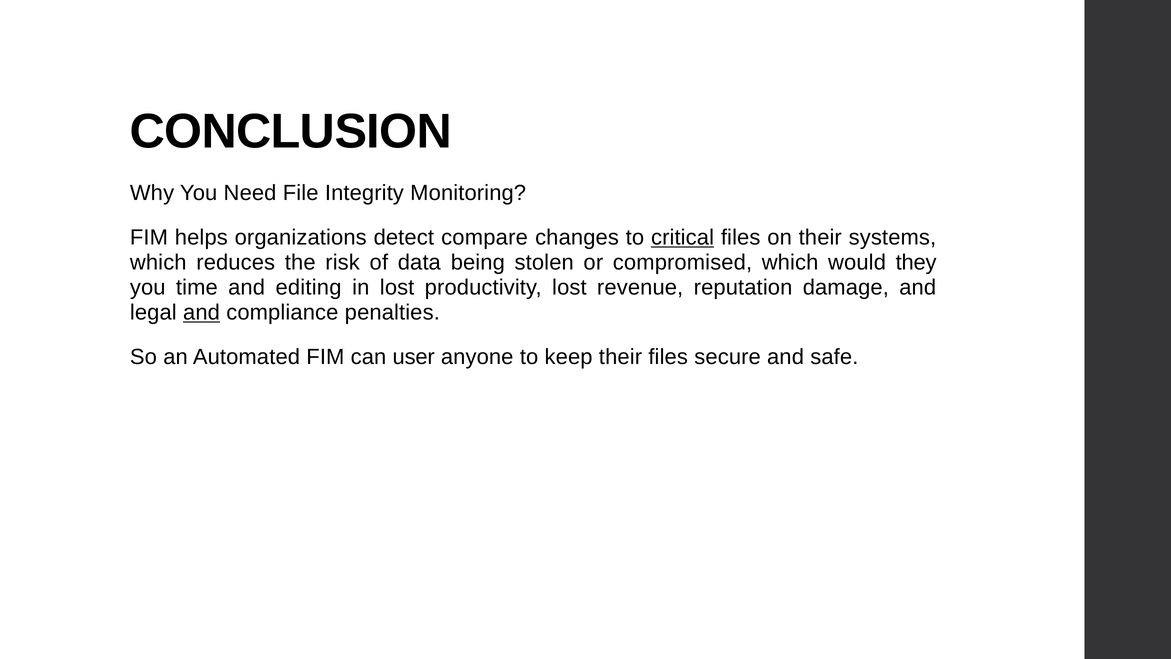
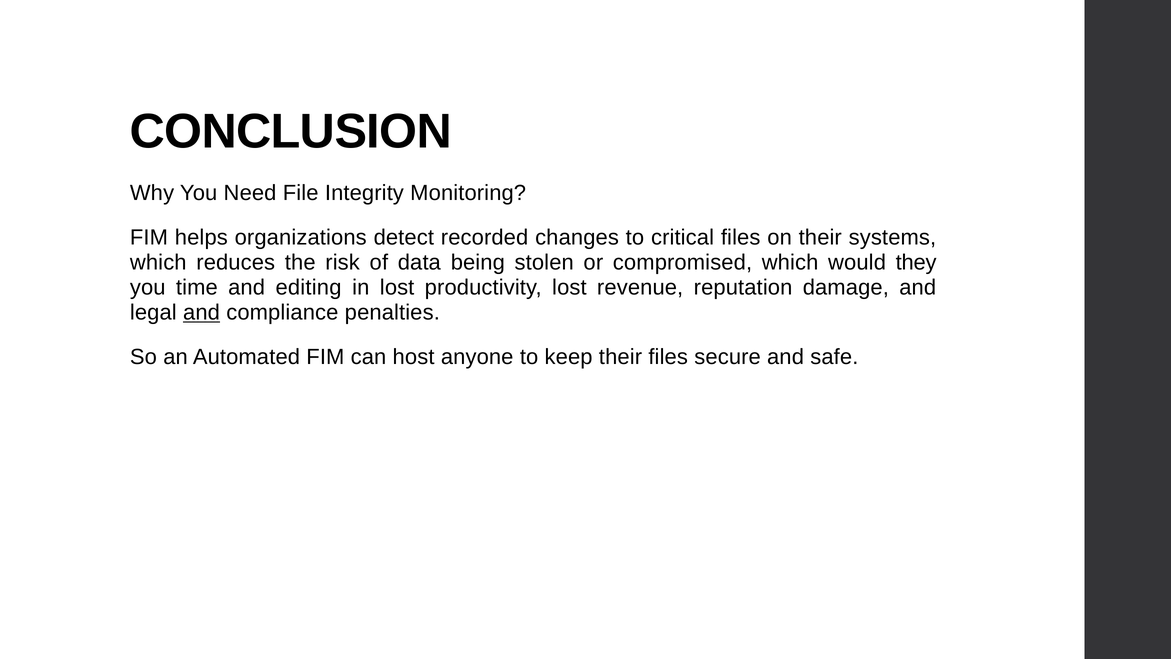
compare: compare -> recorded
critical underline: present -> none
user: user -> host
